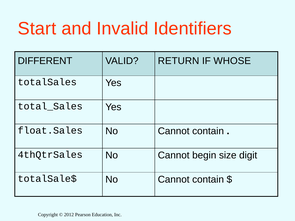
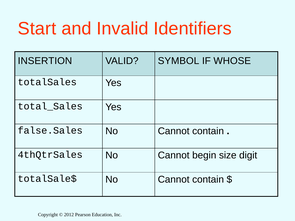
DIFFERENT: DIFFERENT -> INSERTION
RETURN: RETURN -> SYMBOL
float.Sales: float.Sales -> false.Sales
